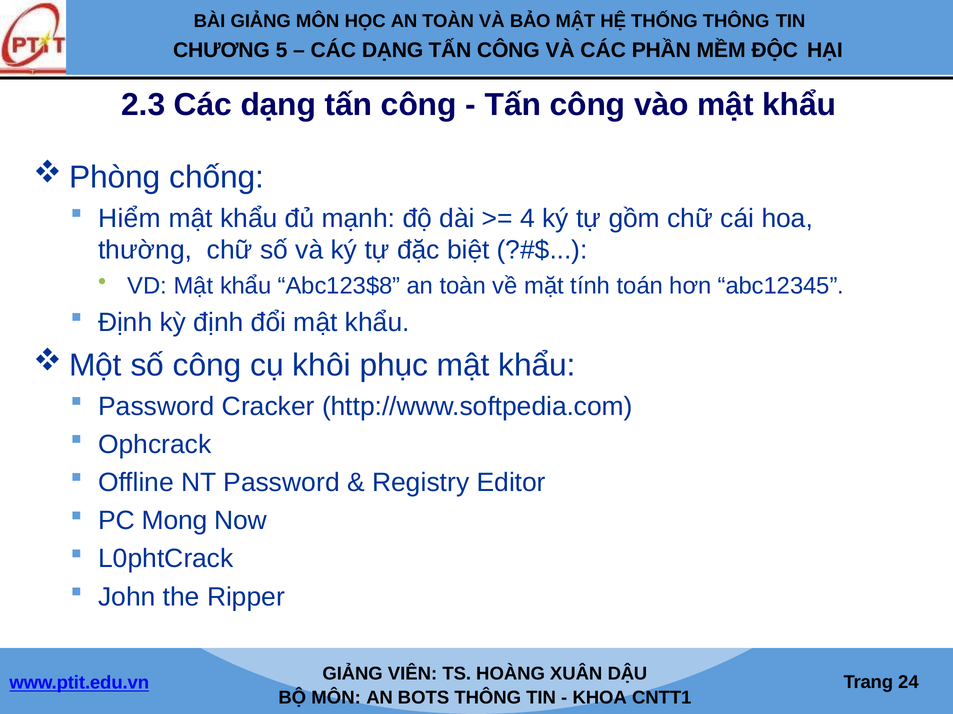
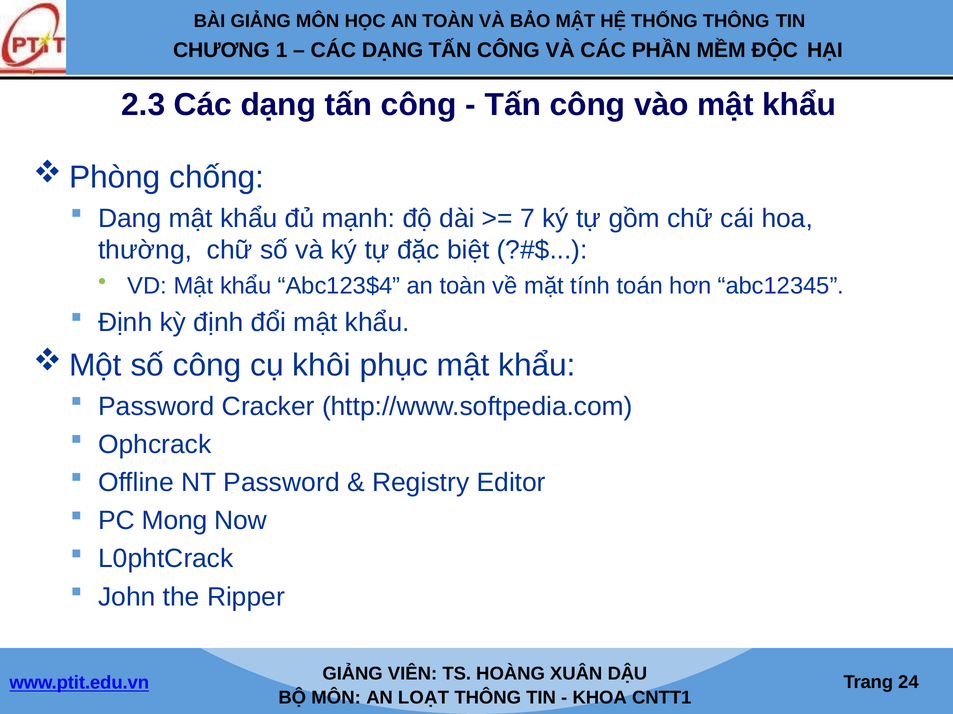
5: 5 -> 1
Hiểm: Hiểm -> Dang
4: 4 -> 7
Abc123$8: Abc123$8 -> Abc123$4
BOTS: BOTS -> LOẠT
